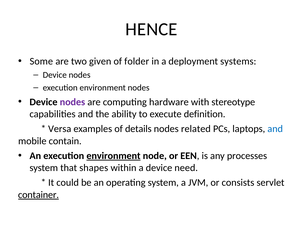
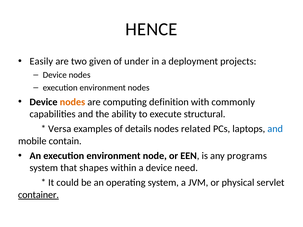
Some: Some -> Easily
folder: folder -> under
systems: systems -> projects
nodes at (72, 102) colour: purple -> orange
hardware: hardware -> definition
stereotype: stereotype -> commonly
definition: definition -> structural
environment at (114, 156) underline: present -> none
processes: processes -> programs
consists: consists -> physical
